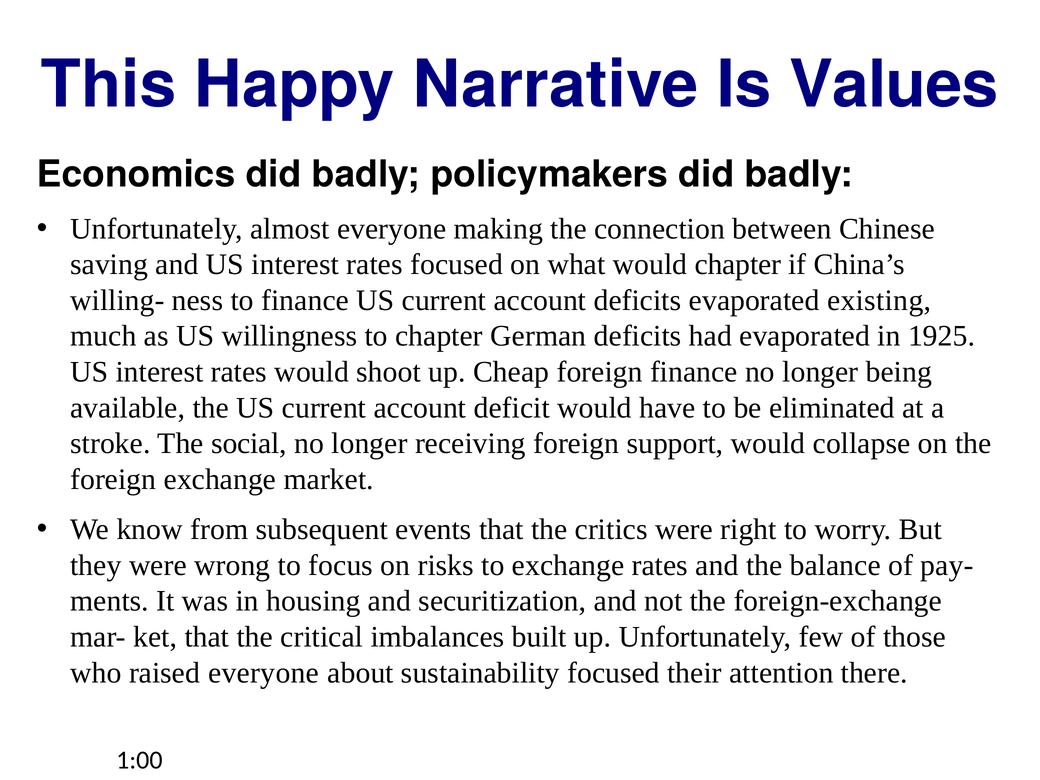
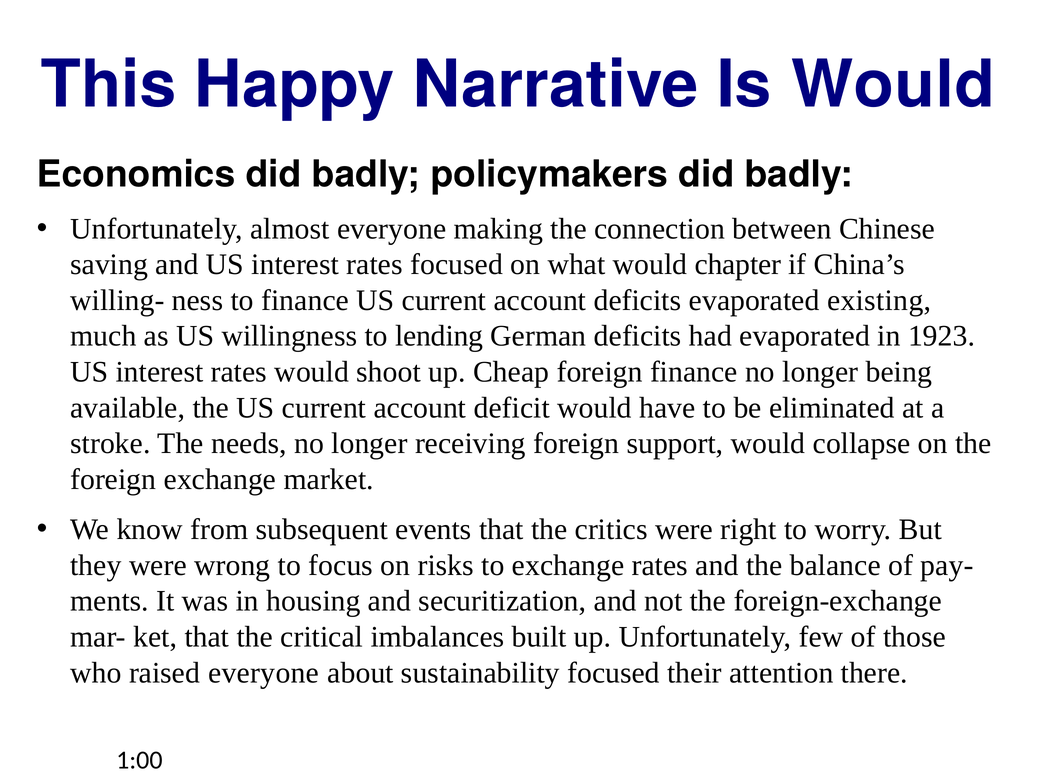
Is Values: Values -> Would
to chapter: chapter -> lending
1925: 1925 -> 1923
social: social -> needs
